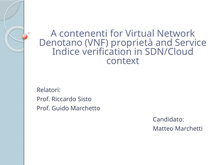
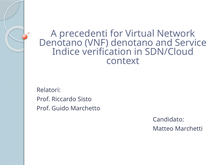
contenenti: contenenti -> precedenti
VNF proprietà: proprietà -> denotano
